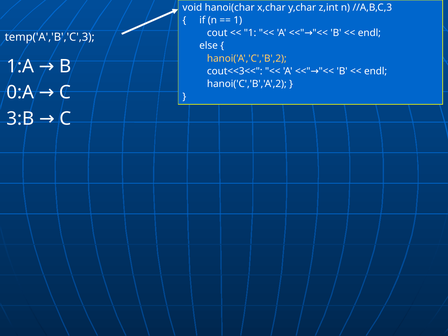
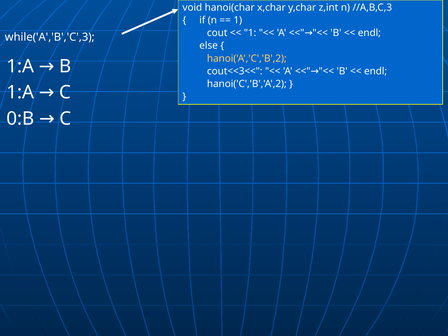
temp('A','B','C',3: temp('A','B','C',3 -> while('A','B','C',3
0:A at (20, 92): 0:A -> 1:A
3:B: 3:B -> 0:B
